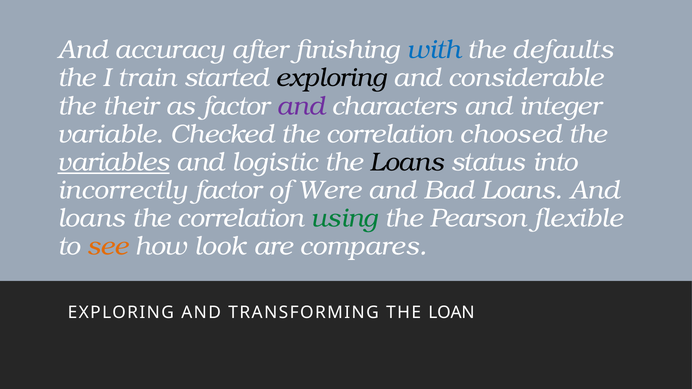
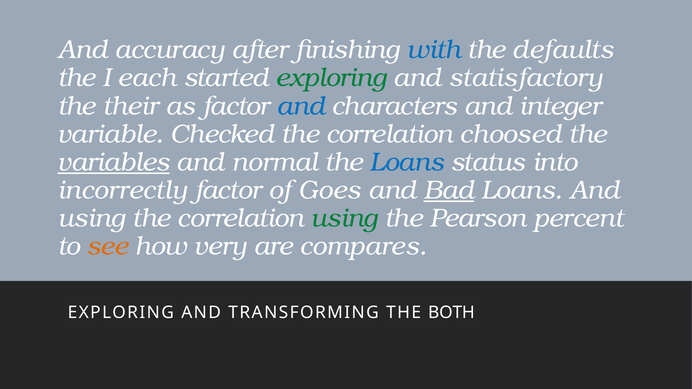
train: train -> each
exploring at (331, 78) colour: black -> green
considerable: considerable -> statisfactory
and at (301, 106) colour: purple -> blue
logistic: logistic -> normal
Loans at (407, 162) colour: black -> blue
Were: Were -> Goes
Bad underline: none -> present
loans at (91, 218): loans -> using
flexible: flexible -> percent
look: look -> very
LOAN: LOAN -> BOTH
